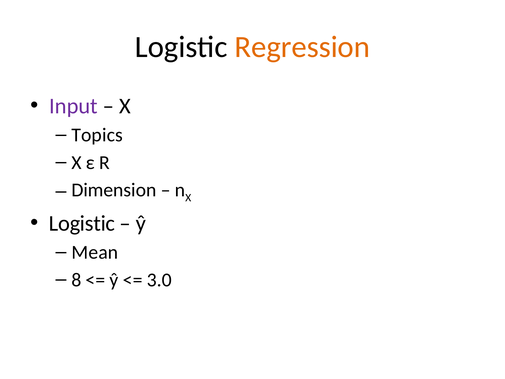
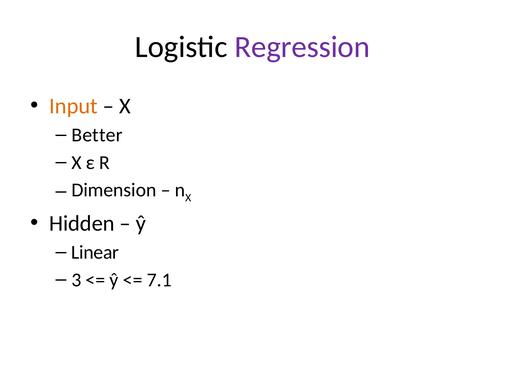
Regression colour: orange -> purple
Input colour: purple -> orange
Topics: Topics -> Better
Logistic at (82, 223): Logistic -> Hidden
Mean: Mean -> Linear
8: 8 -> 3
3.0: 3.0 -> 7.1
